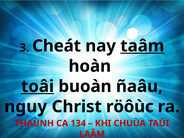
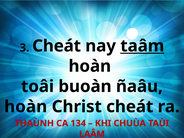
toâi underline: present -> none
nguy at (26, 107): nguy -> hoàn
Christ röôùc: röôùc -> cheát
